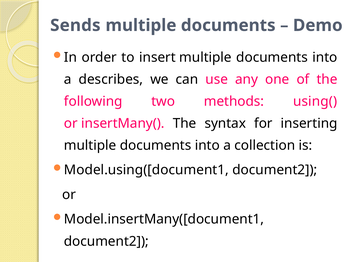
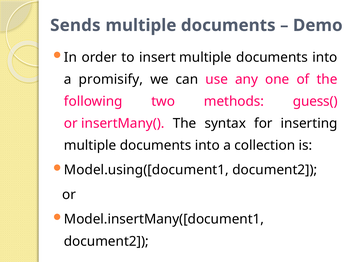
describes: describes -> promisify
using(: using( -> guess(
